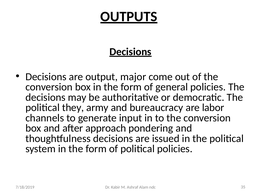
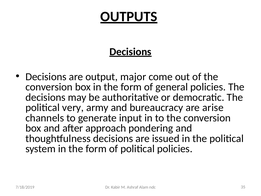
they: they -> very
labor: labor -> arise
